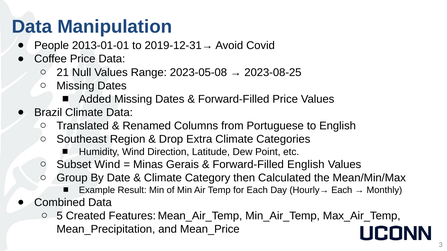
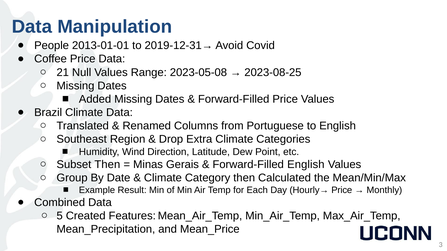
Subset Wind: Wind -> Then
Hourly→ Each: Each -> Price
